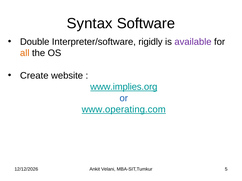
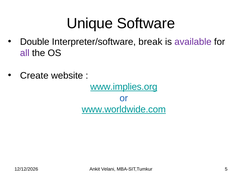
Syntax: Syntax -> Unique
rigidly: rigidly -> break
all colour: orange -> purple
www.operating.com: www.operating.com -> www.worldwide.com
